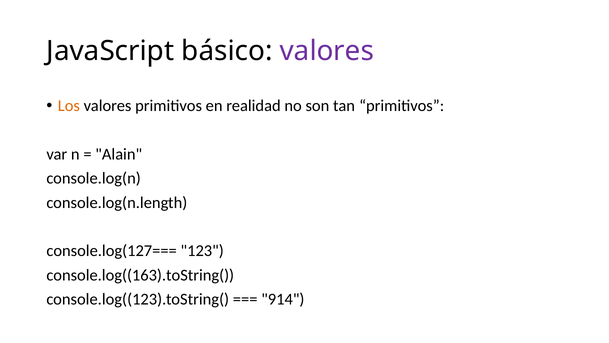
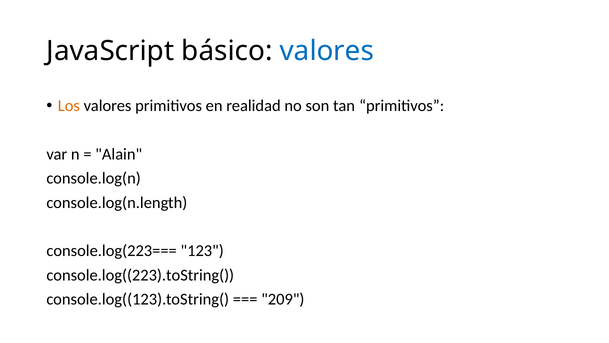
valores at (327, 51) colour: purple -> blue
console.log(127===: console.log(127=== -> console.log(223===
console.log((163).toString(: console.log((163).toString( -> console.log((223).toString(
914: 914 -> 209
